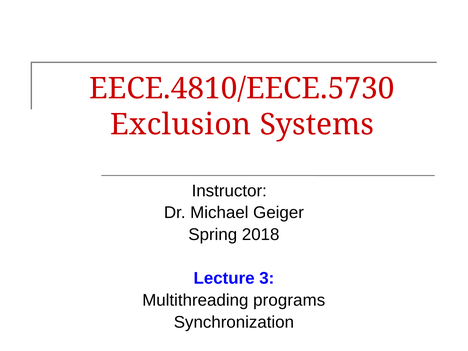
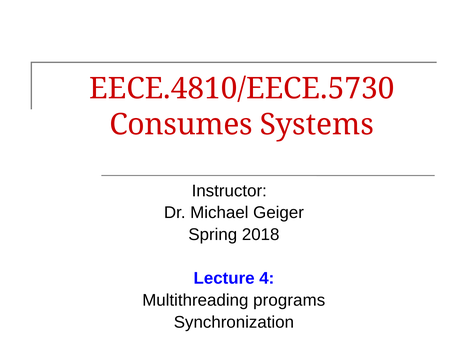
Exclusion: Exclusion -> Consumes
3: 3 -> 4
